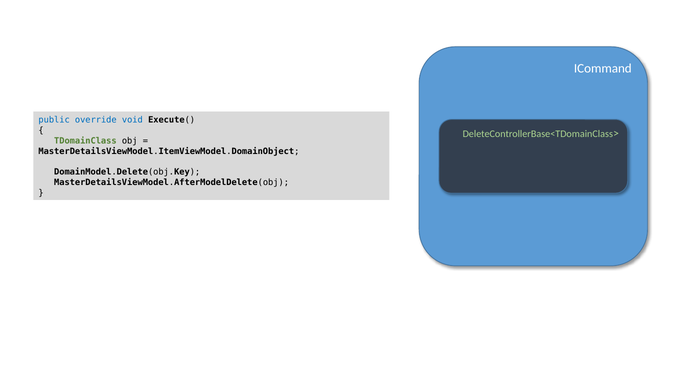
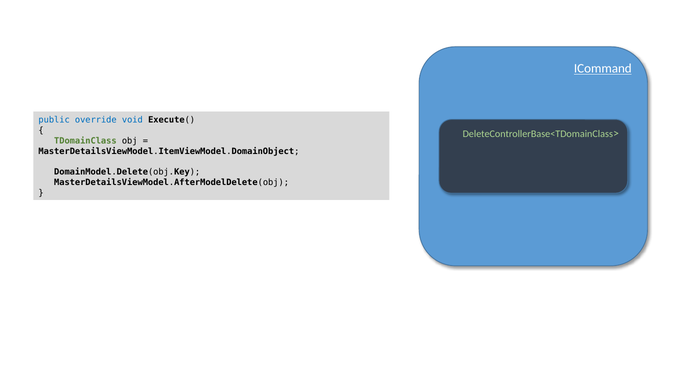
ICommand underline: none -> present
